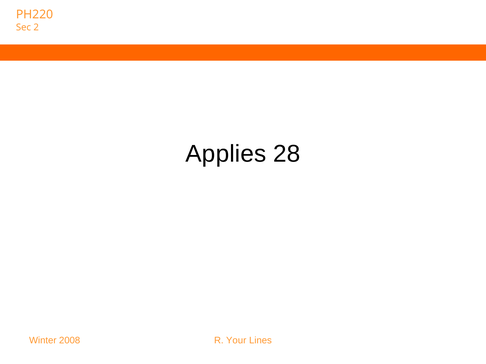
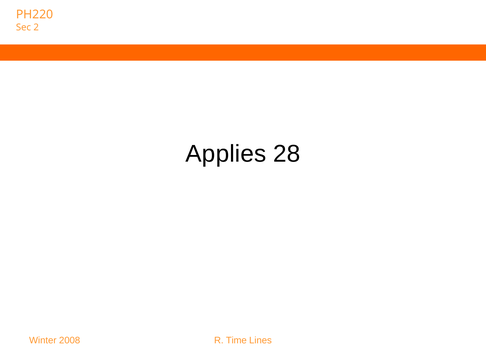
Your: Your -> Time
